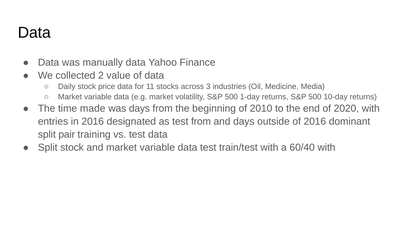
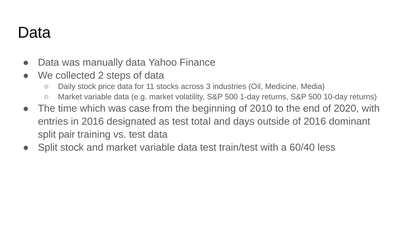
value: value -> steps
made: made -> which
was days: days -> case
test from: from -> total
60/40 with: with -> less
